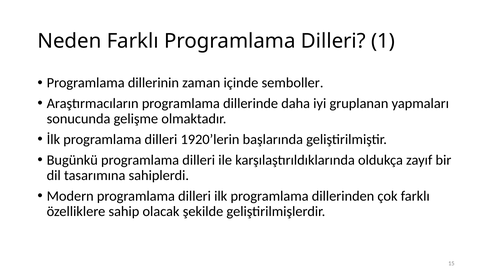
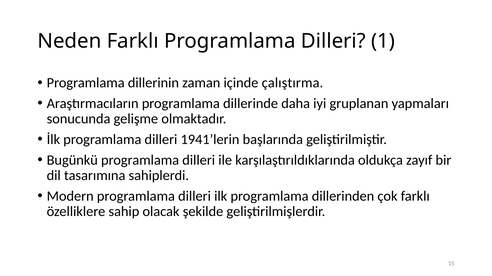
semboller: semboller -> çalıştırma
1920’lerin: 1920’lerin -> 1941’lerin
